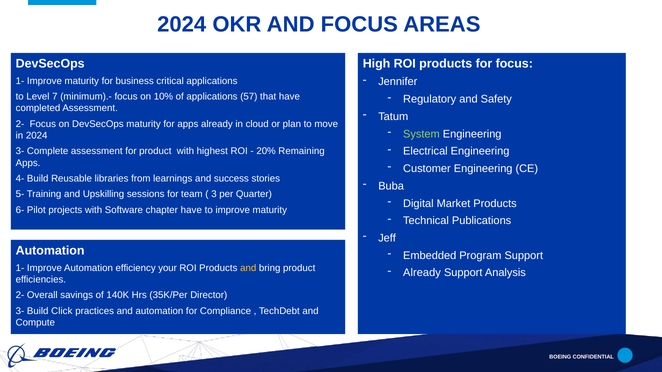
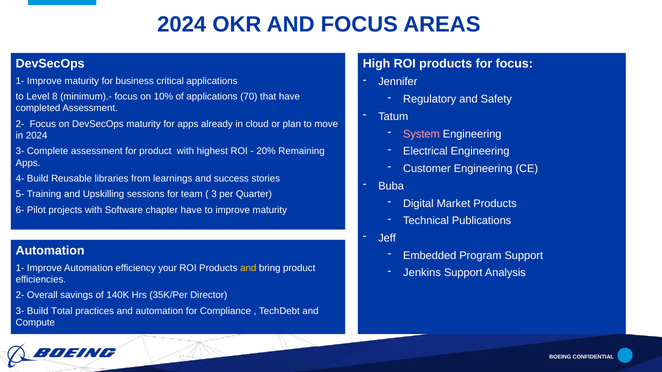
7: 7 -> 8
57: 57 -> 70
System colour: light green -> pink
Already at (422, 273): Already -> Jenkins
Click: Click -> Total
